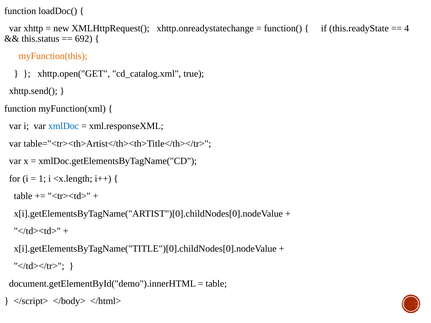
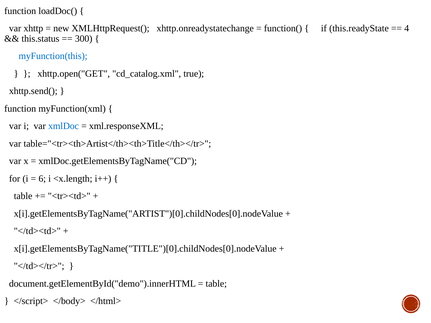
692: 692 -> 300
myFunction(this colour: orange -> blue
1: 1 -> 6
